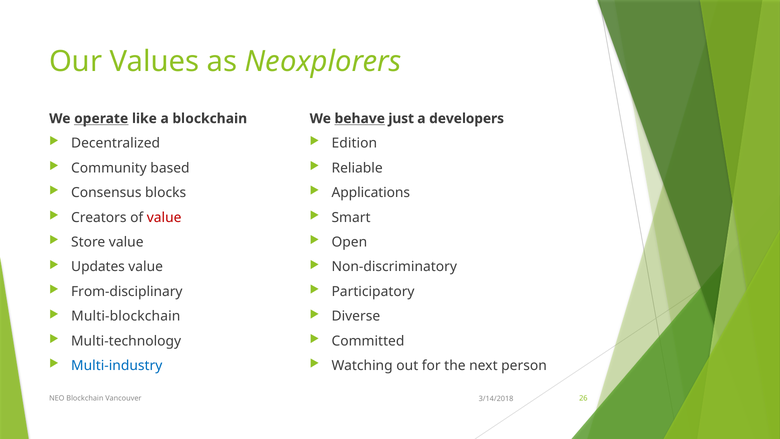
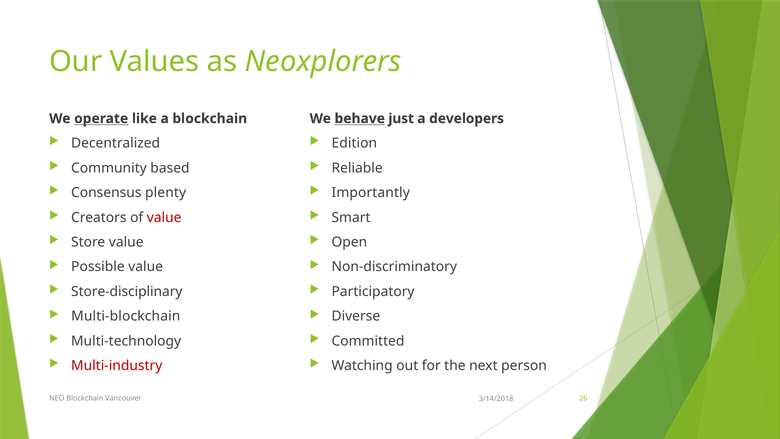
blocks: blocks -> plenty
Applications: Applications -> Importantly
Updates: Updates -> Possible
From-disciplinary: From-disciplinary -> Store-disciplinary
Multi-industry colour: blue -> red
